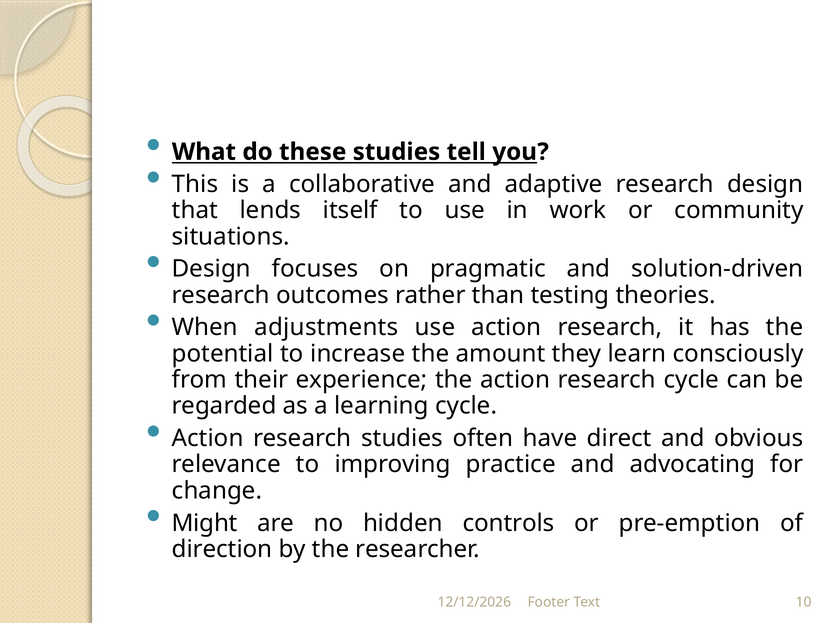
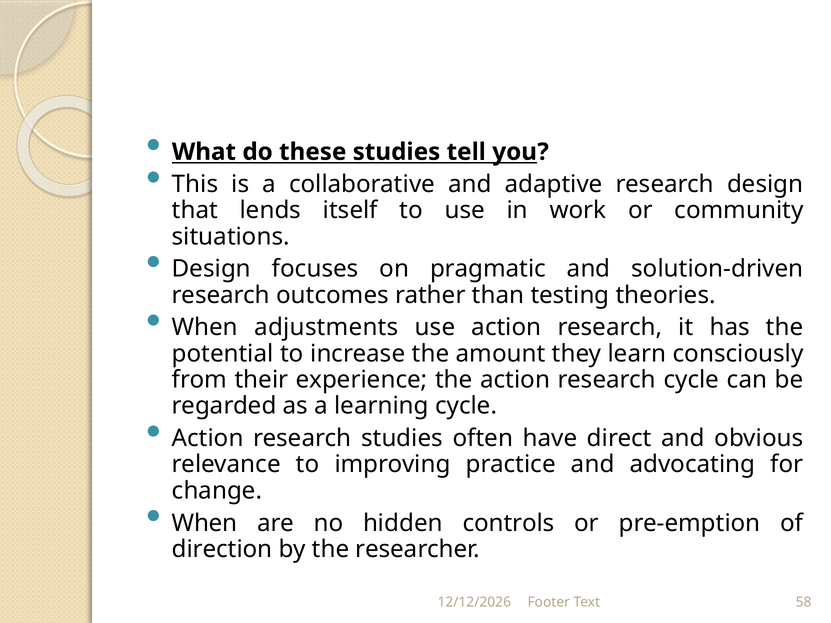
Might at (205, 523): Might -> When
10: 10 -> 58
